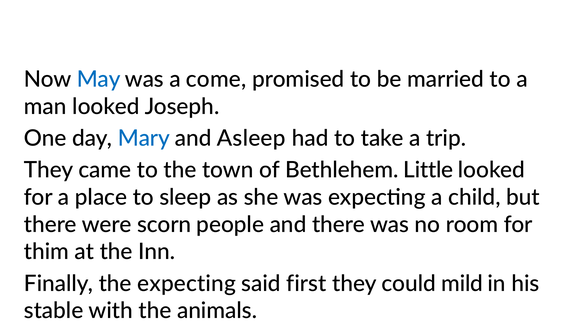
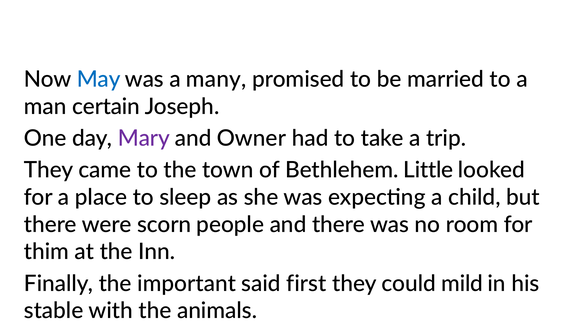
come: come -> many
man looked: looked -> certain
Mary at (144, 138) colour: blue -> purple
Asleep: Asleep -> Owner
the expecting: expecting -> important
